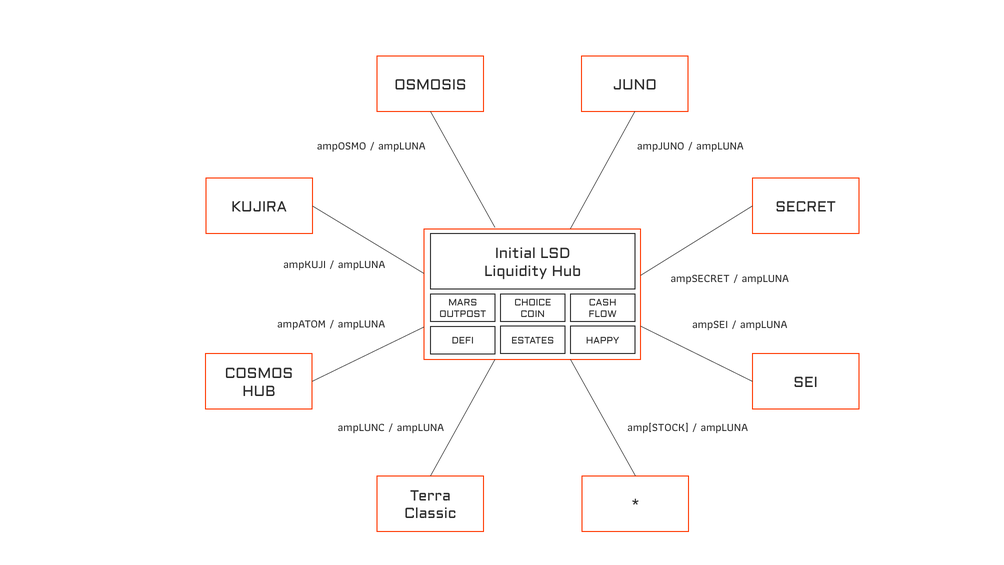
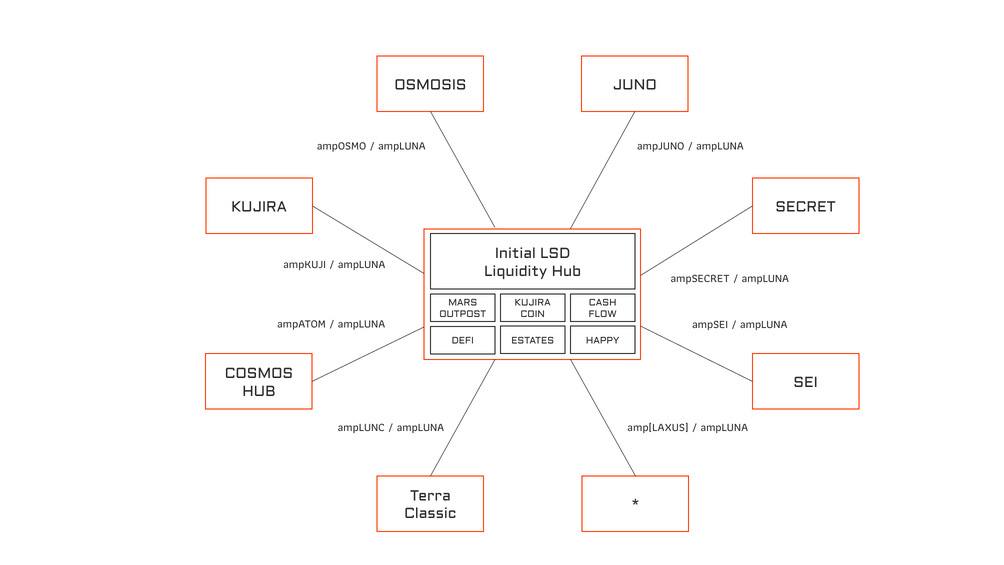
CHOICE at (533, 302): CHOICE -> KUJIRA
amp[STOCK: amp[STOCK -> amp[LAXUS
